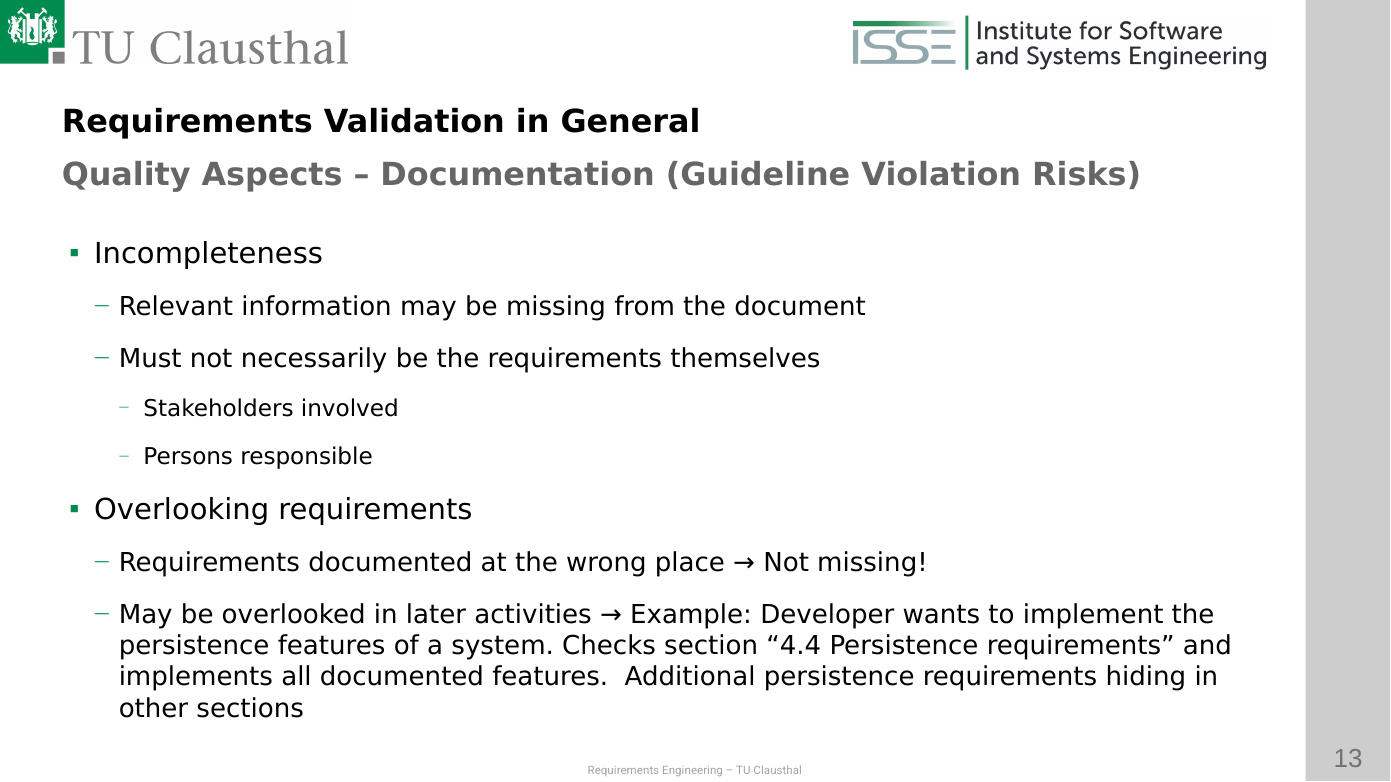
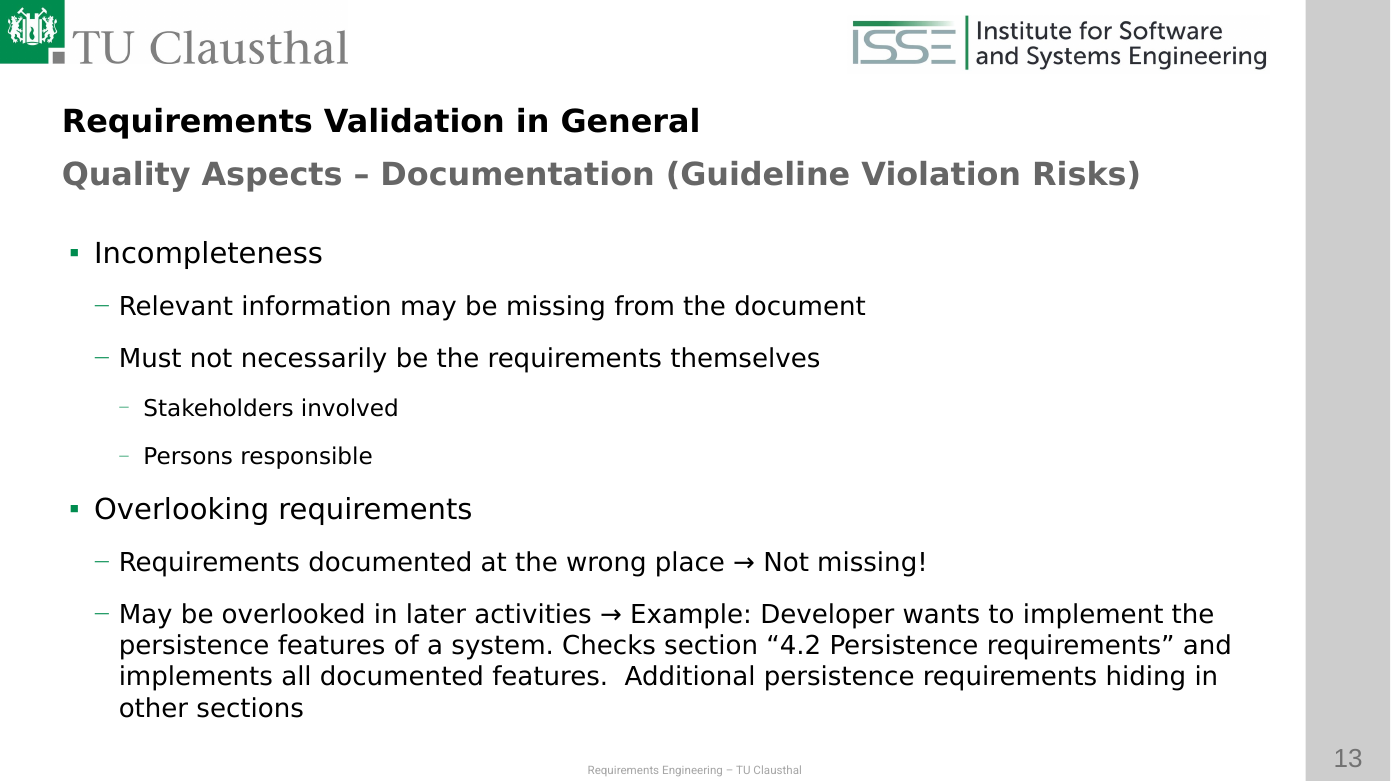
4.4: 4.4 -> 4.2
